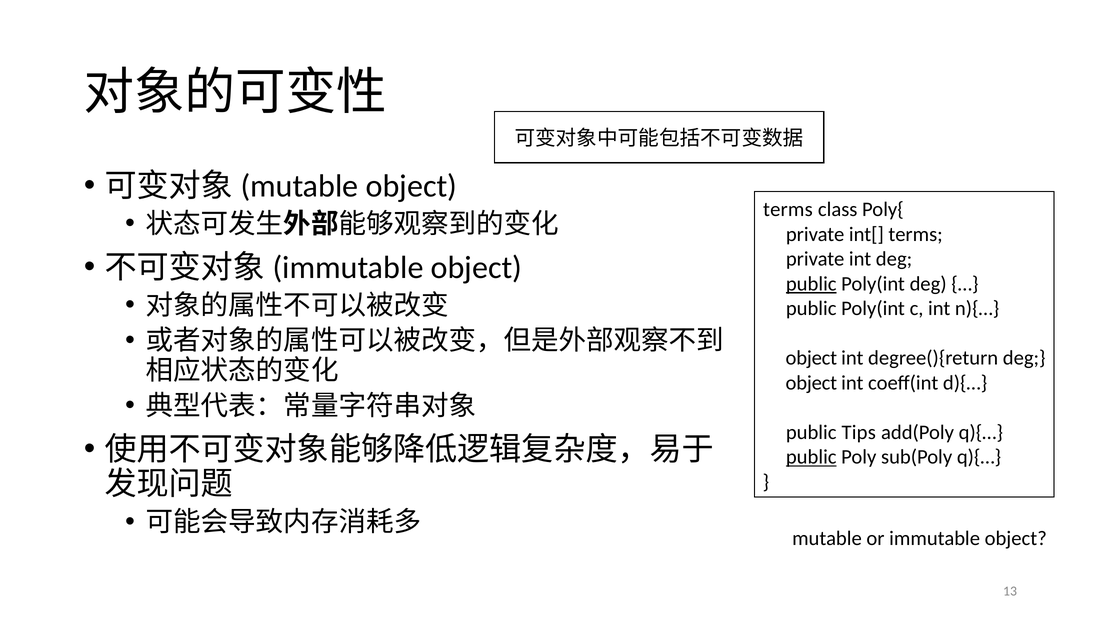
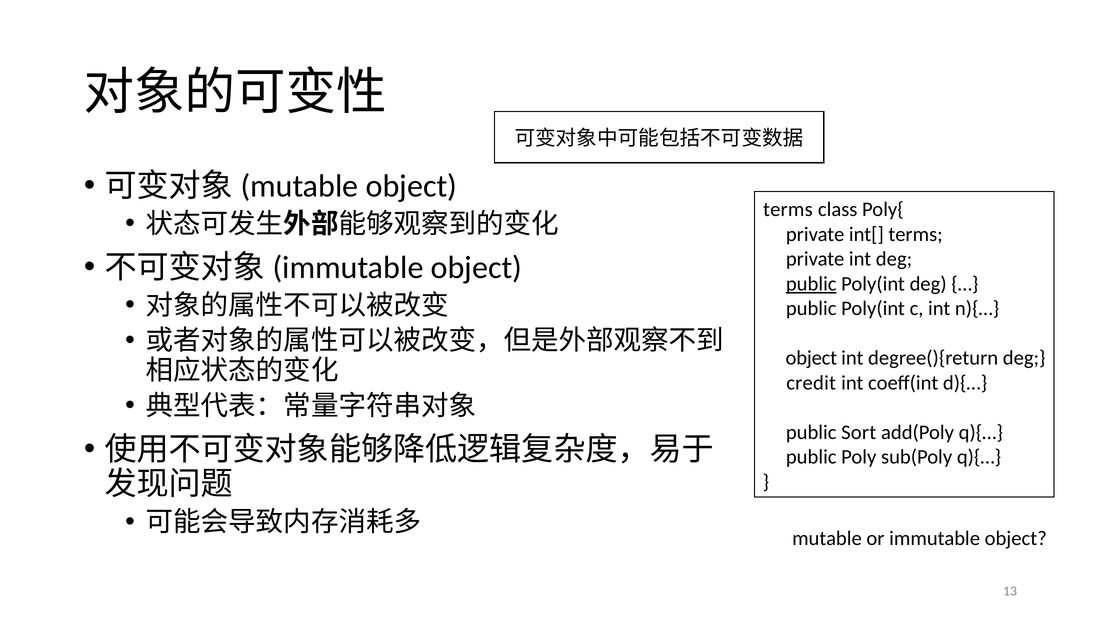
object at (811, 383): object -> credit
Tips: Tips -> Sort
public at (811, 457) underline: present -> none
